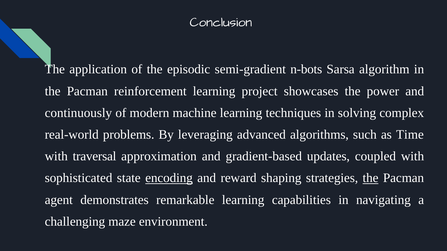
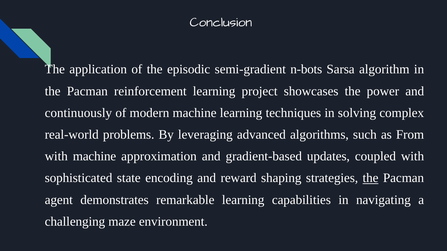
Time: Time -> From
with traversal: traversal -> machine
encoding underline: present -> none
